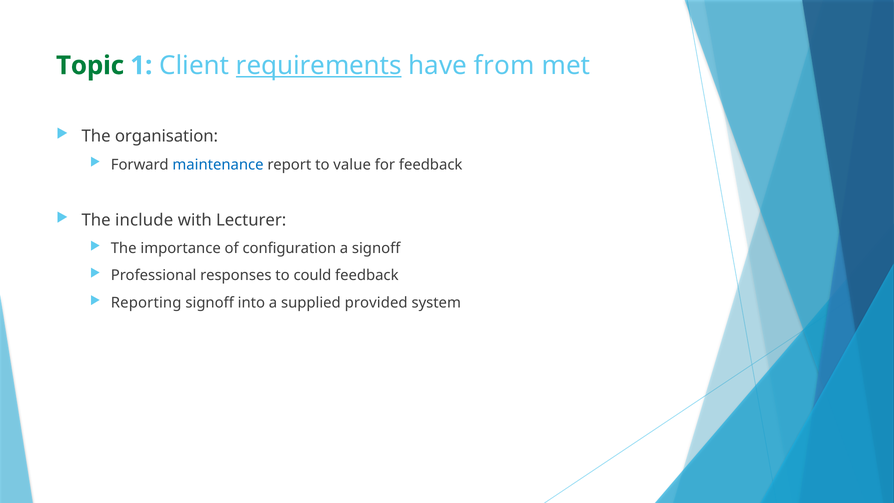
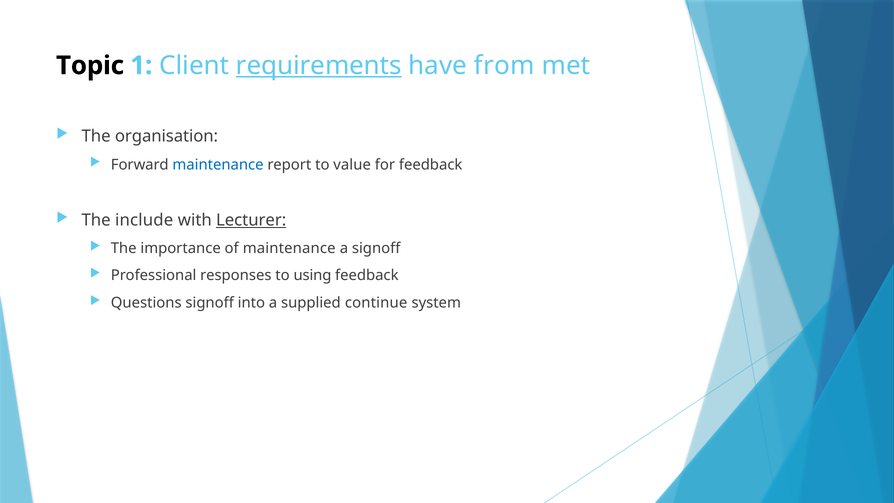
Topic colour: green -> black
Lecturer underline: none -> present
of configuration: configuration -> maintenance
could: could -> using
Reporting: Reporting -> Questions
provided: provided -> continue
